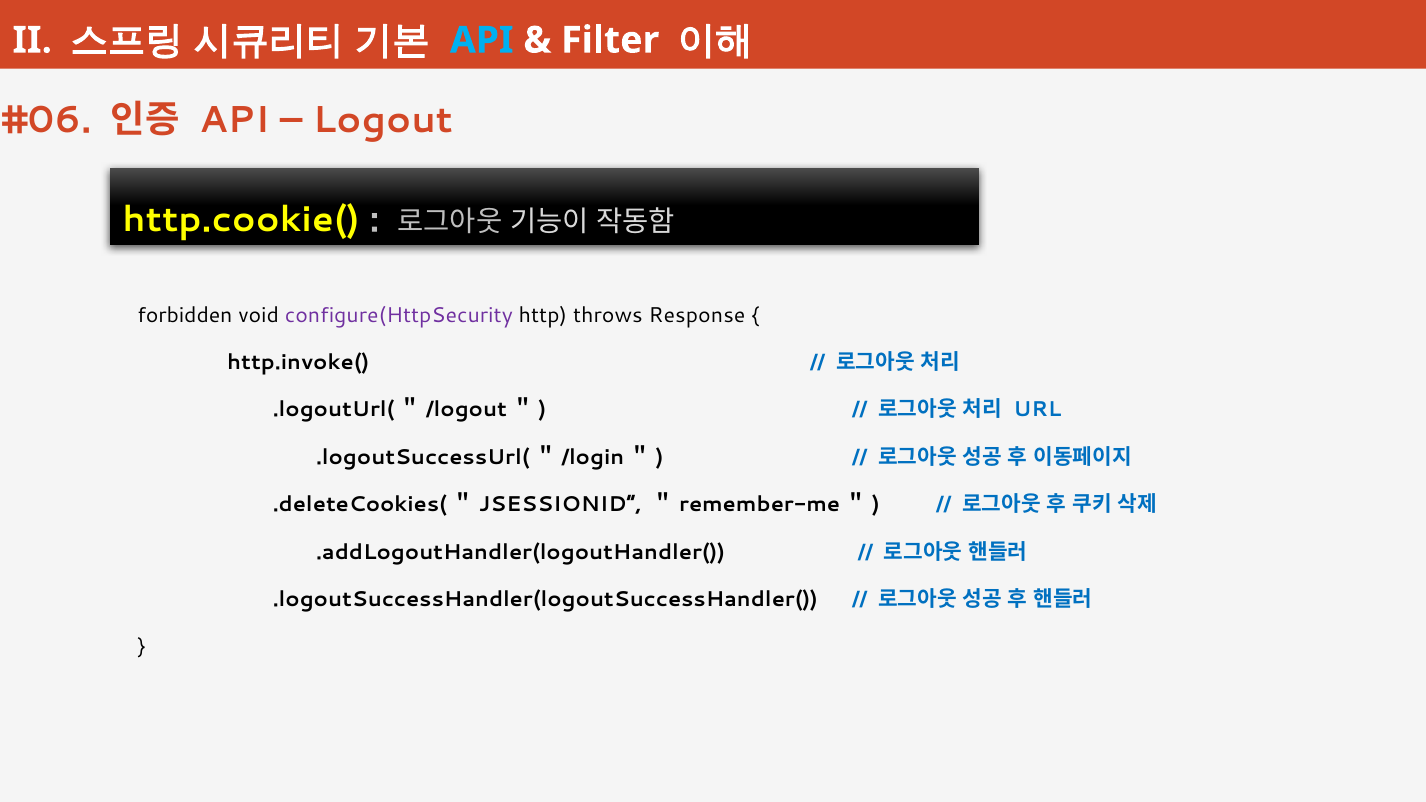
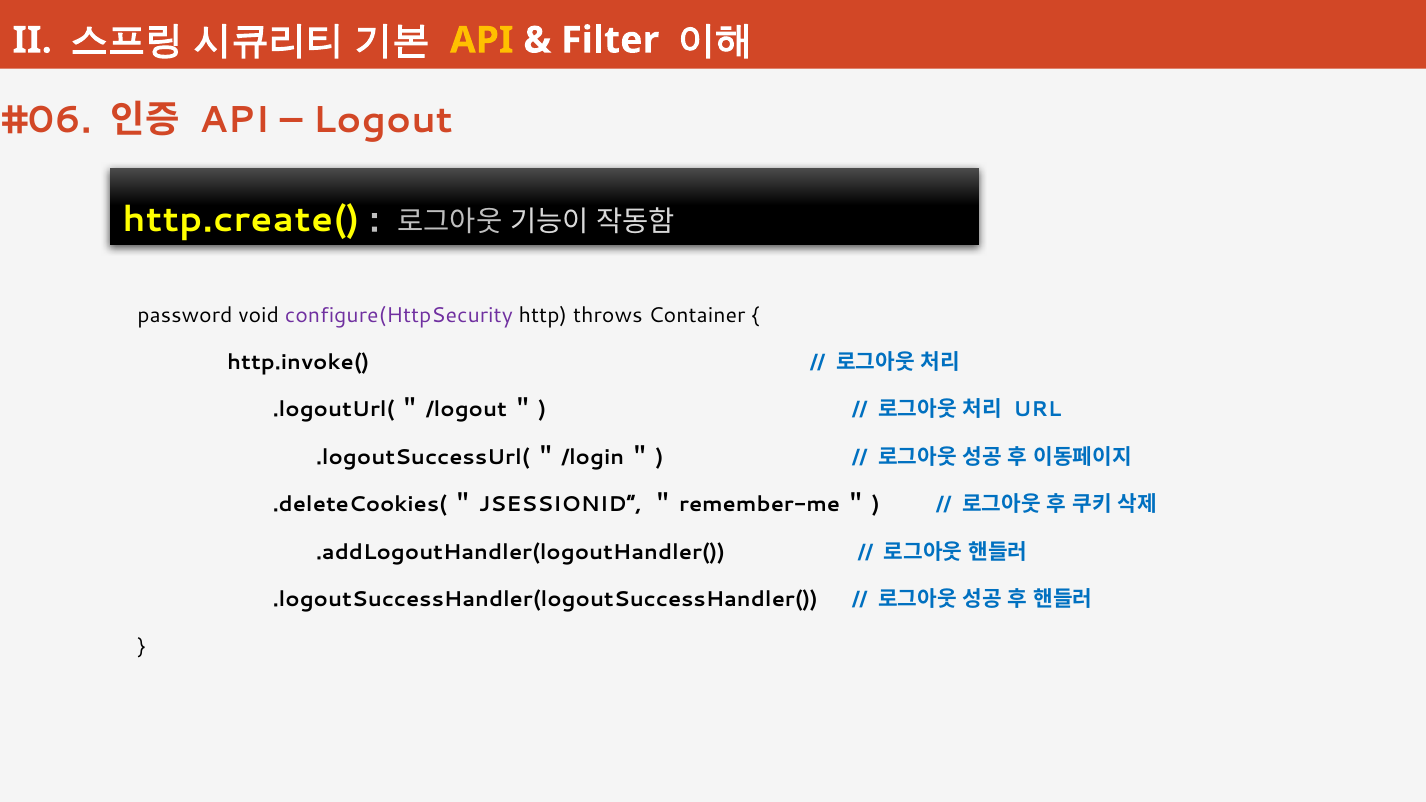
API at (482, 40) colour: light blue -> yellow
http.cookie(: http.cookie( -> http.create(
forbidden: forbidden -> password
Response: Response -> Container
